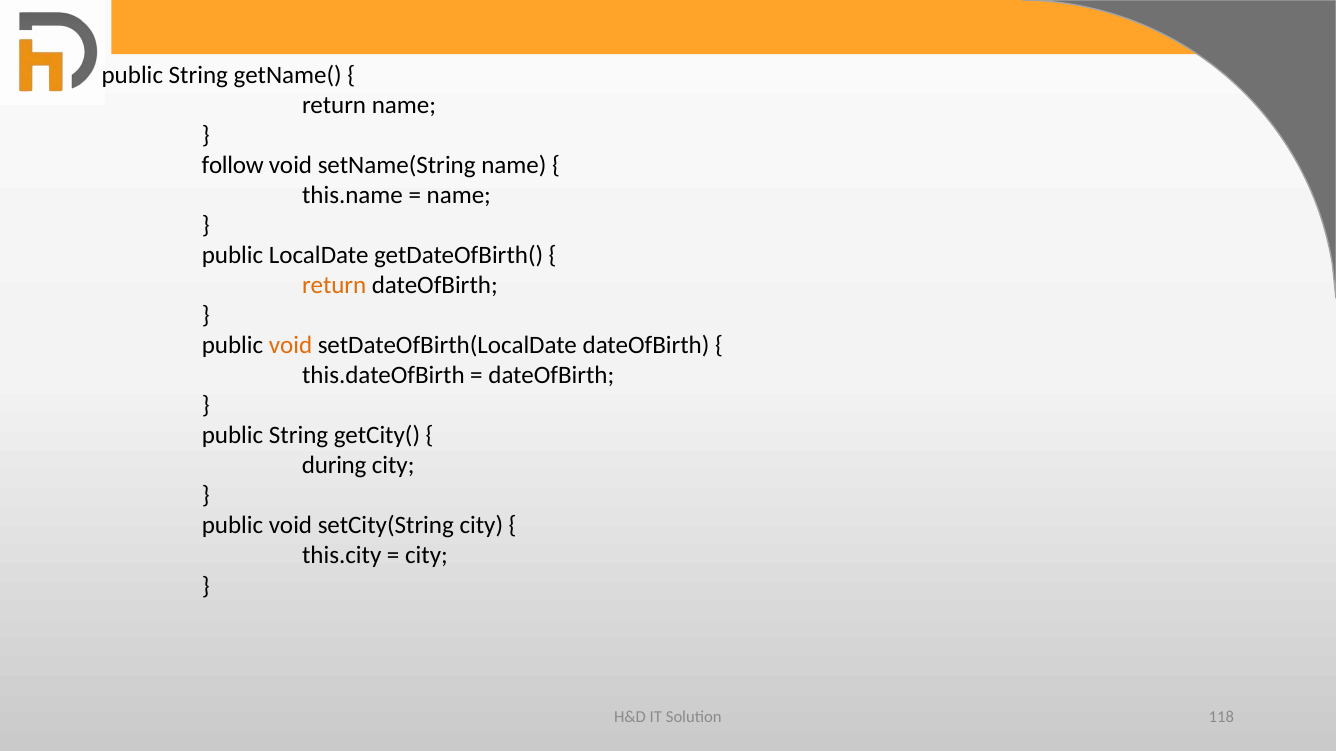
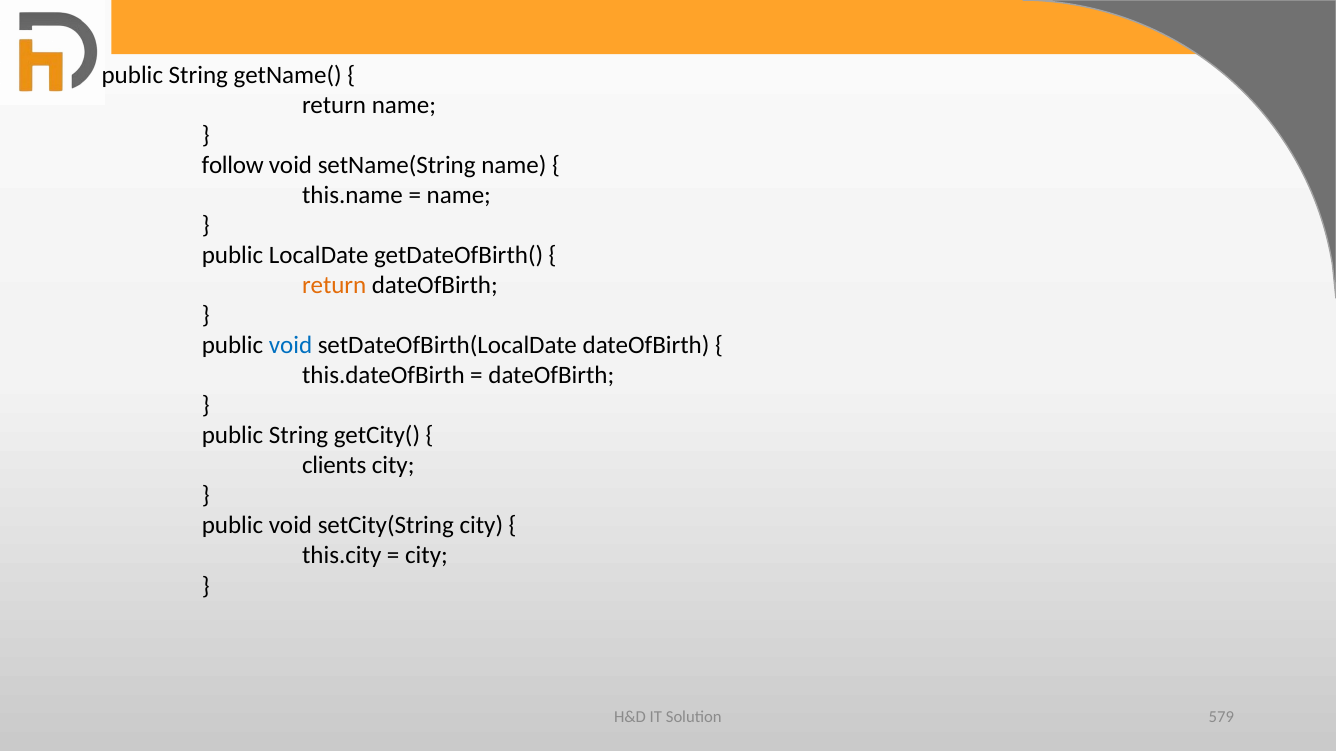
void at (291, 346) colour: orange -> blue
during: during -> clients
118: 118 -> 579
